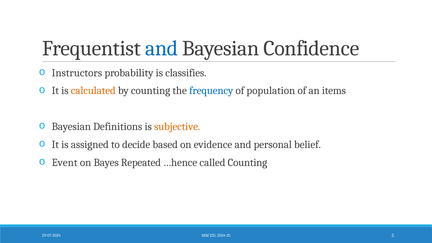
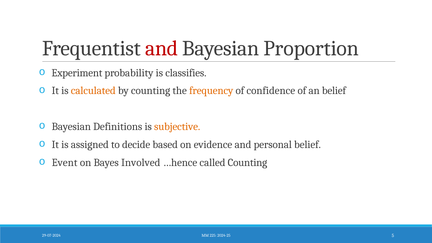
and at (162, 48) colour: blue -> red
Confidence: Confidence -> Proportion
Instructors: Instructors -> Experiment
frequency colour: blue -> orange
population: population -> confidence
an items: items -> belief
Repeated: Repeated -> Involved
